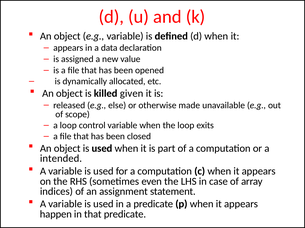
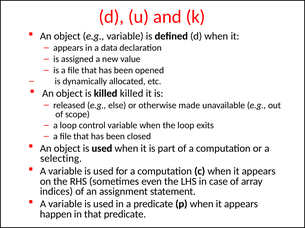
killed given: given -> killed
intended: intended -> selecting
